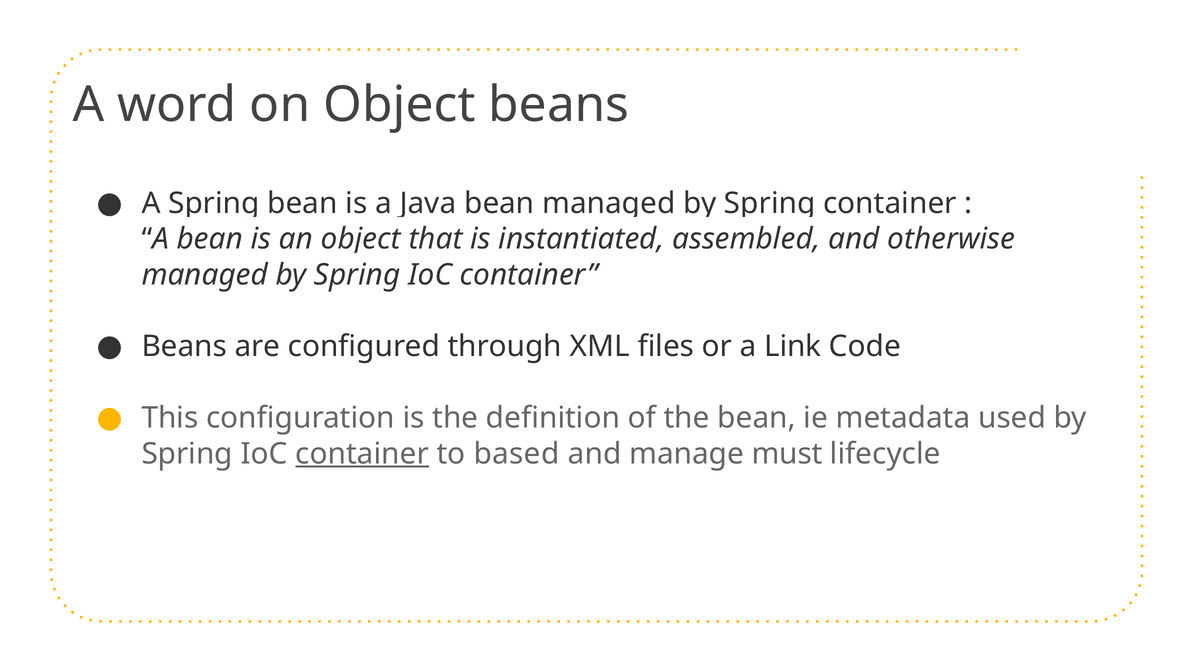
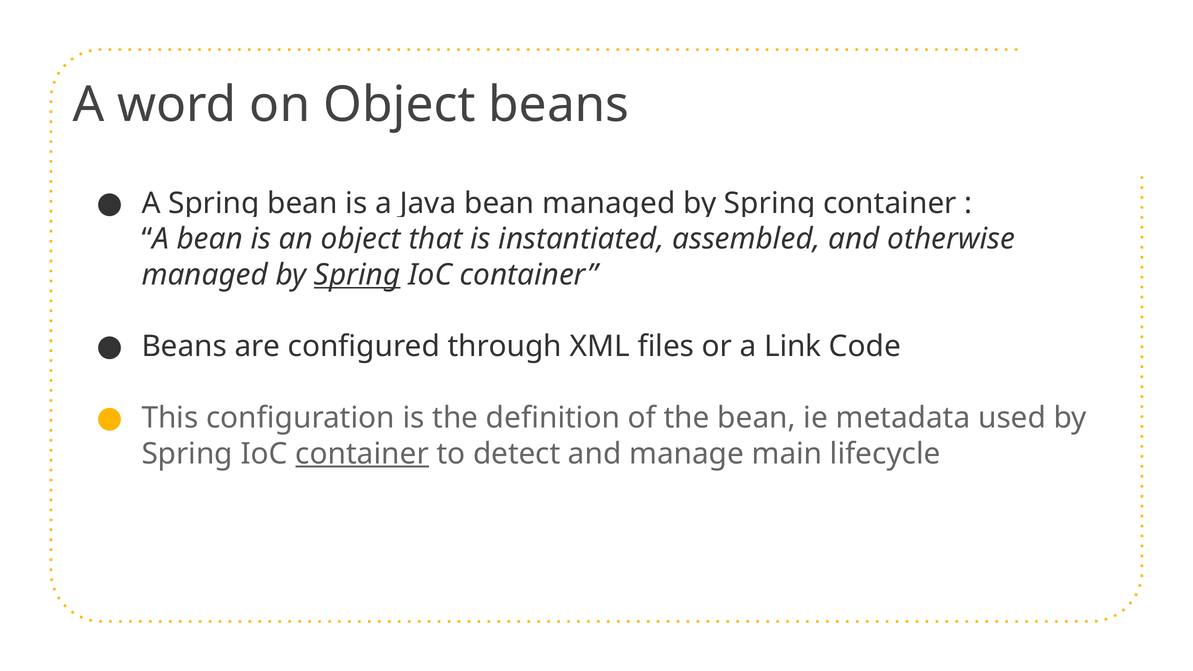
Spring at (357, 275) underline: none -> present
based: based -> detect
must: must -> main
